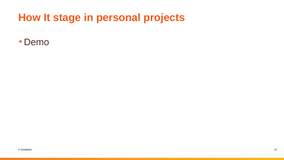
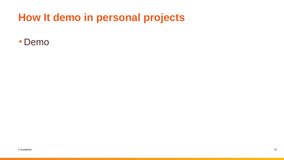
It stage: stage -> demo
